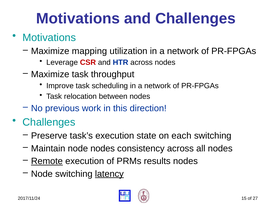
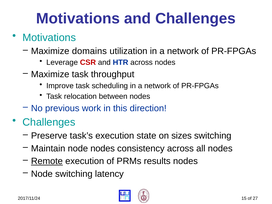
mapping: mapping -> domains
each: each -> sizes
latency underline: present -> none
